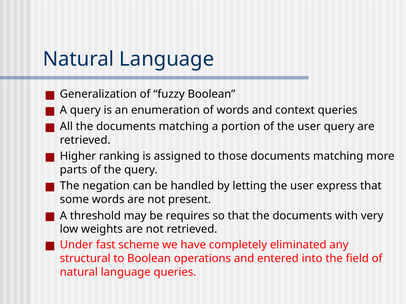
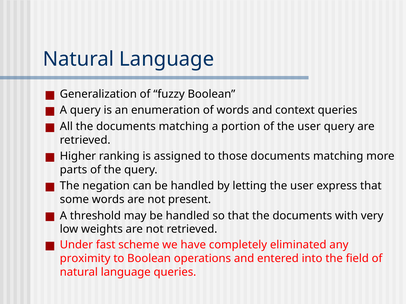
may be requires: requires -> handled
structural: structural -> proximity
